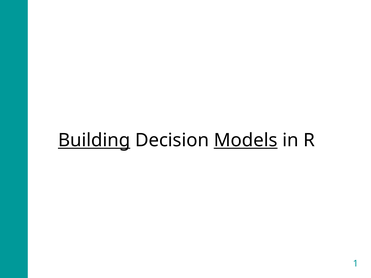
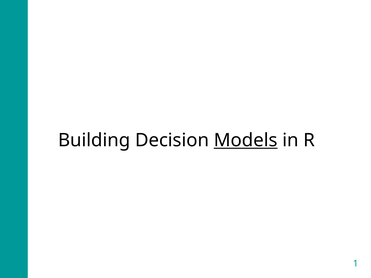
Building underline: present -> none
